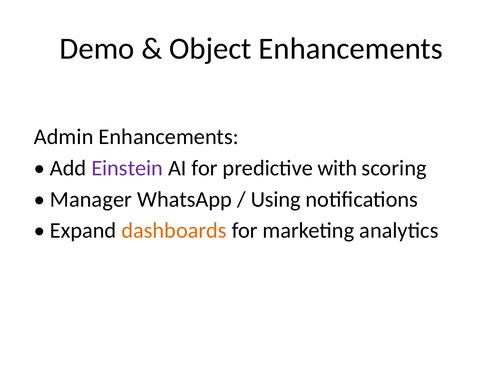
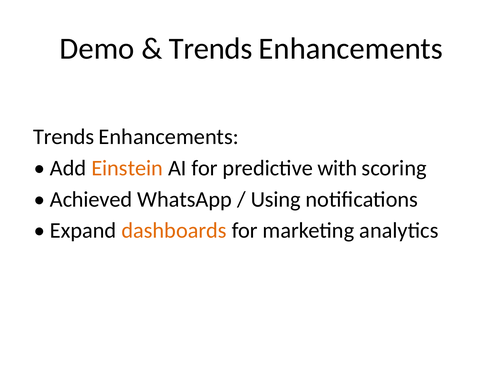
Object at (210, 49): Object -> Trends
Admin at (64, 137): Admin -> Trends
Einstein colour: purple -> orange
Manager: Manager -> Achieved
